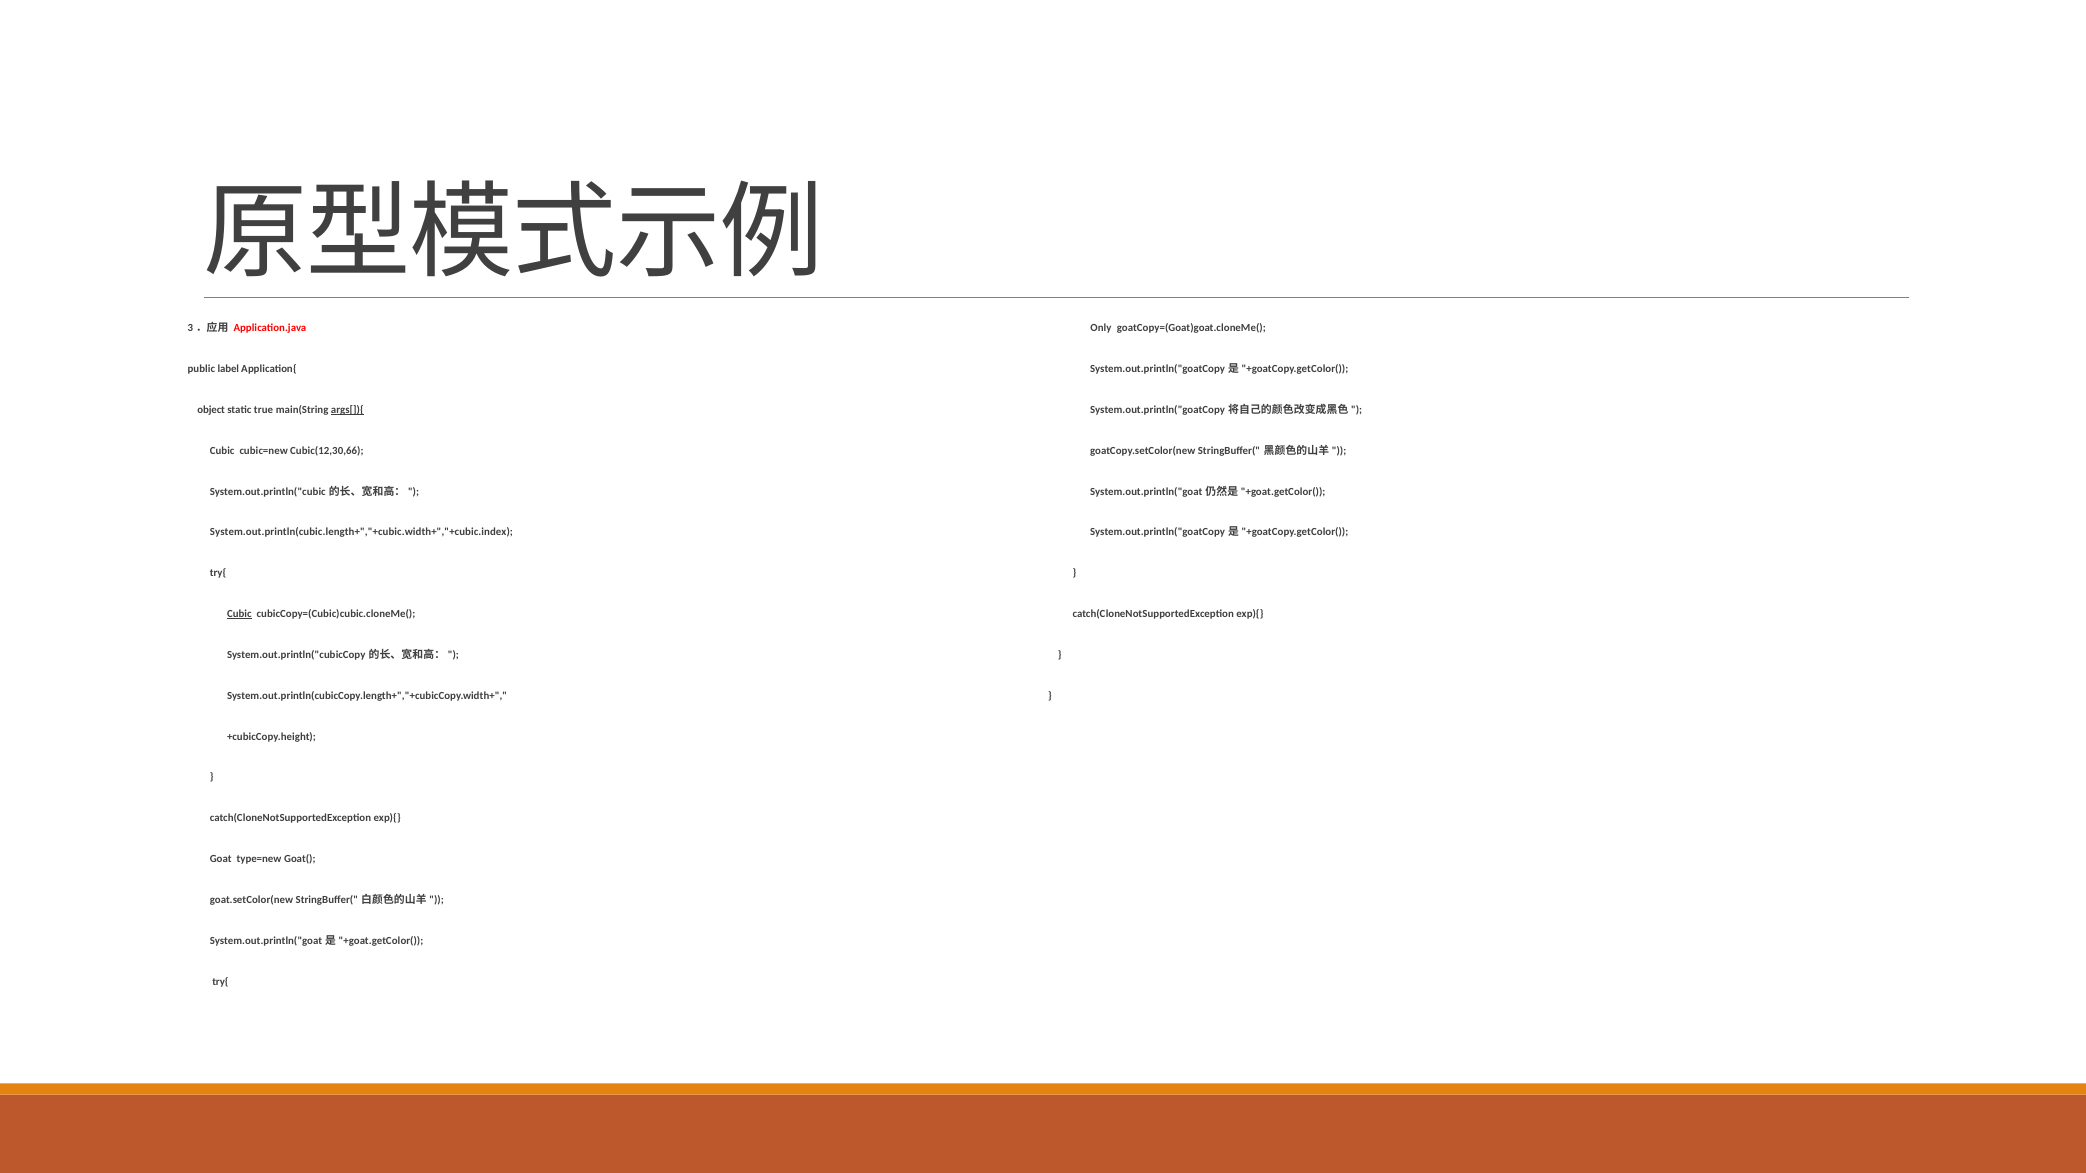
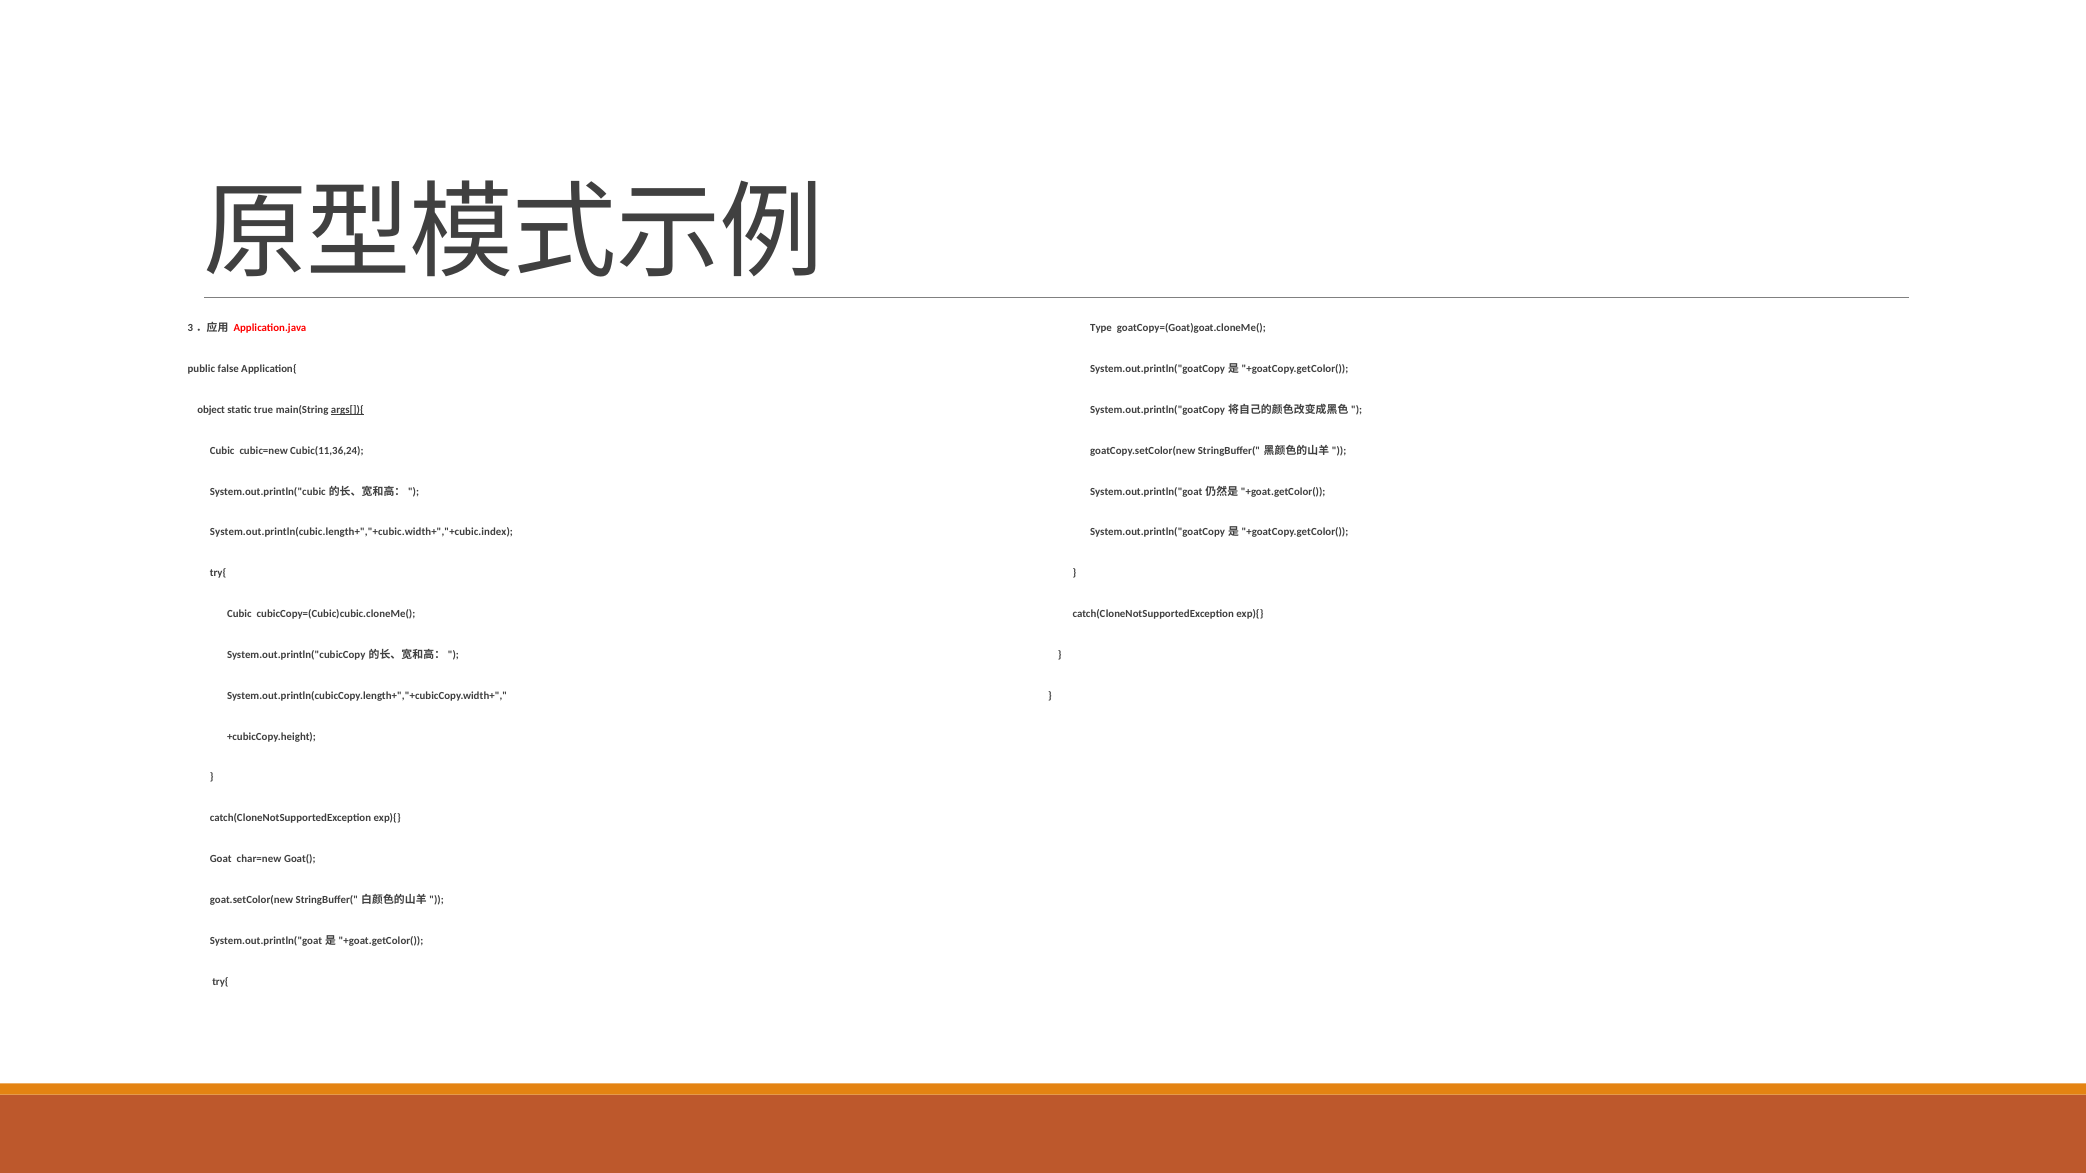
Only: Only -> Type
label: label -> false
Cubic(12,30,66: Cubic(12,30,66 -> Cubic(11,36,24
Cubic at (239, 614) underline: present -> none
type=new: type=new -> char=new
